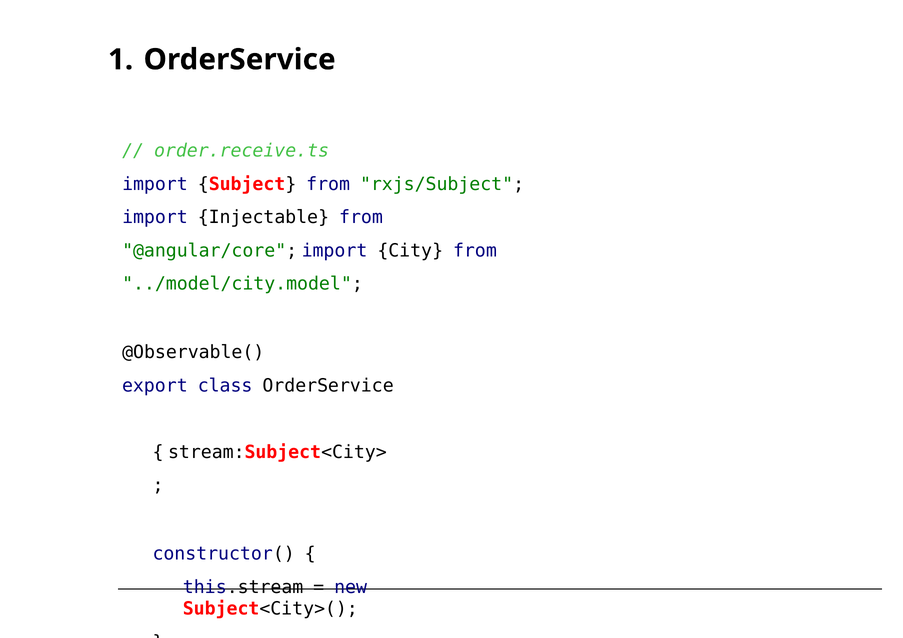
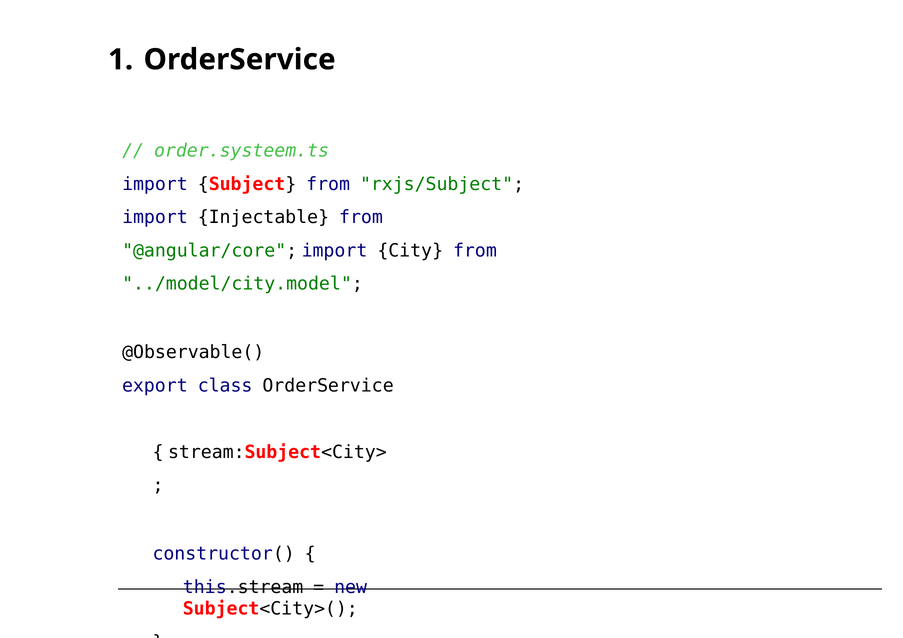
order.receive.ts: order.receive.ts -> order.systeem.ts
